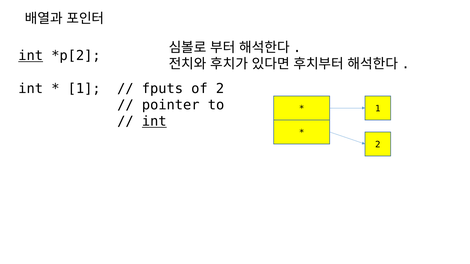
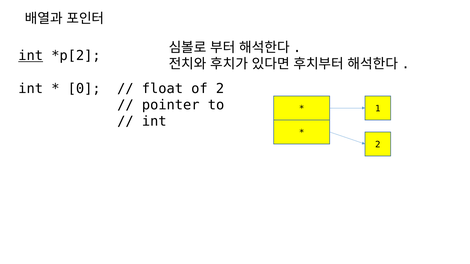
1 at (84, 89): 1 -> 0
fputs: fputs -> float
int at (154, 122) underline: present -> none
